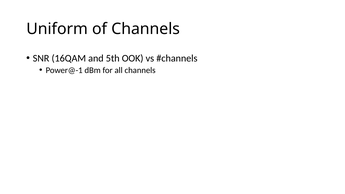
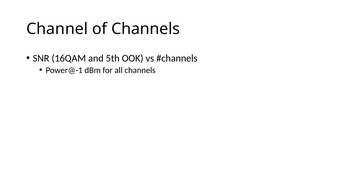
Uniform: Uniform -> Channel
